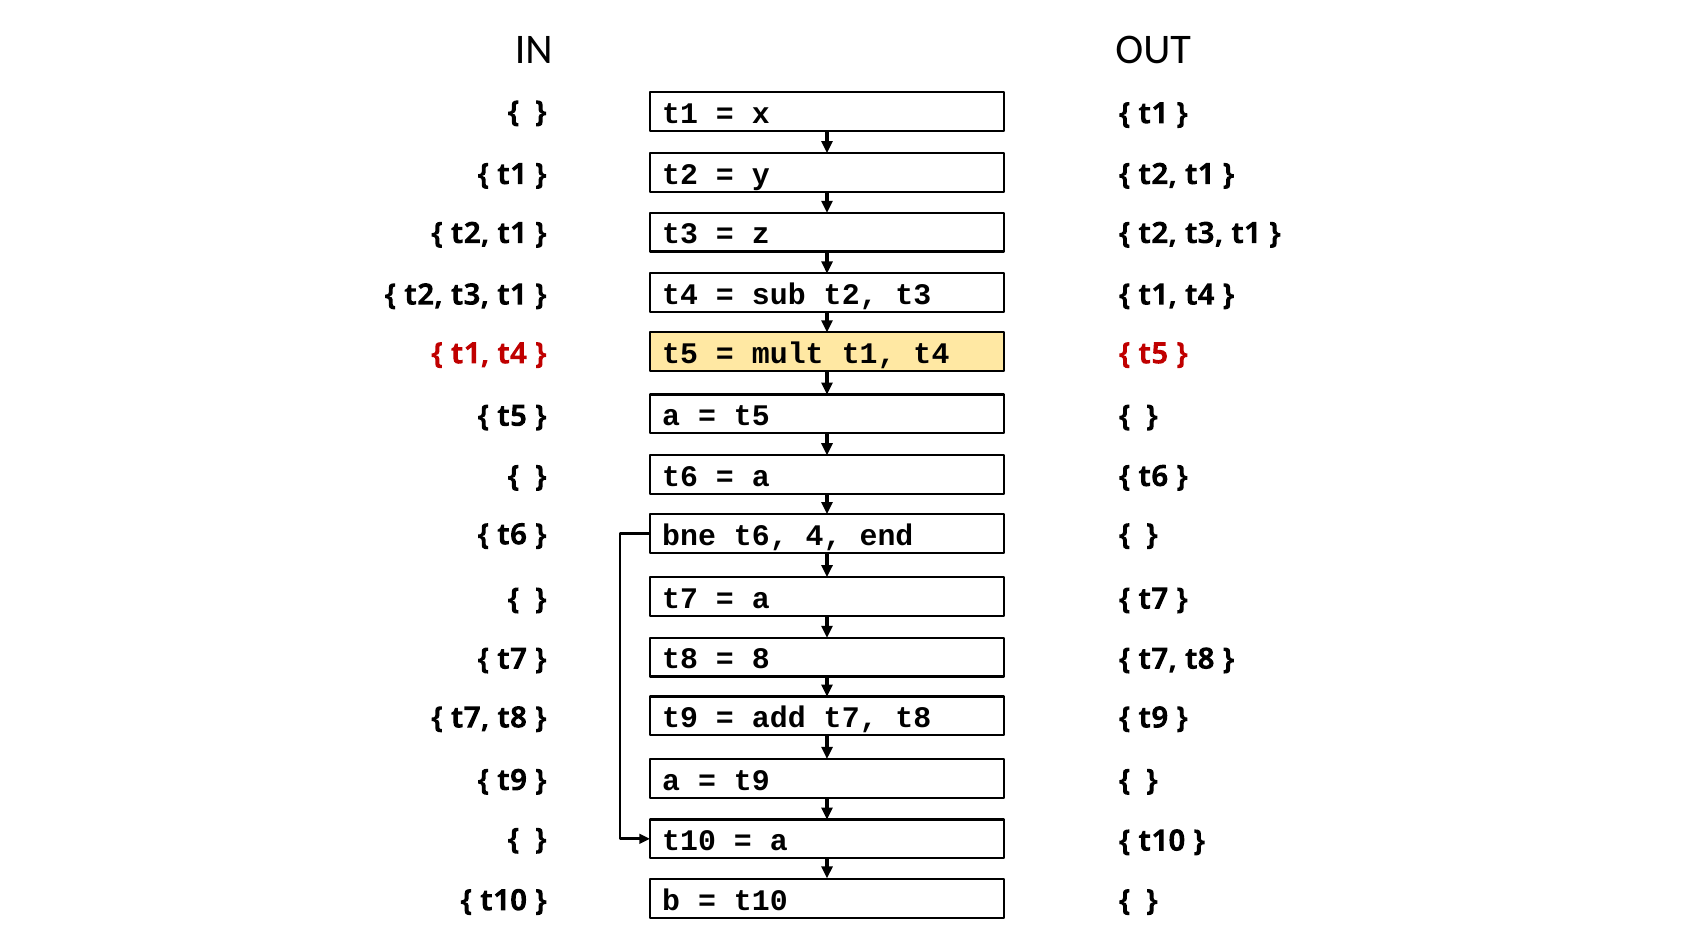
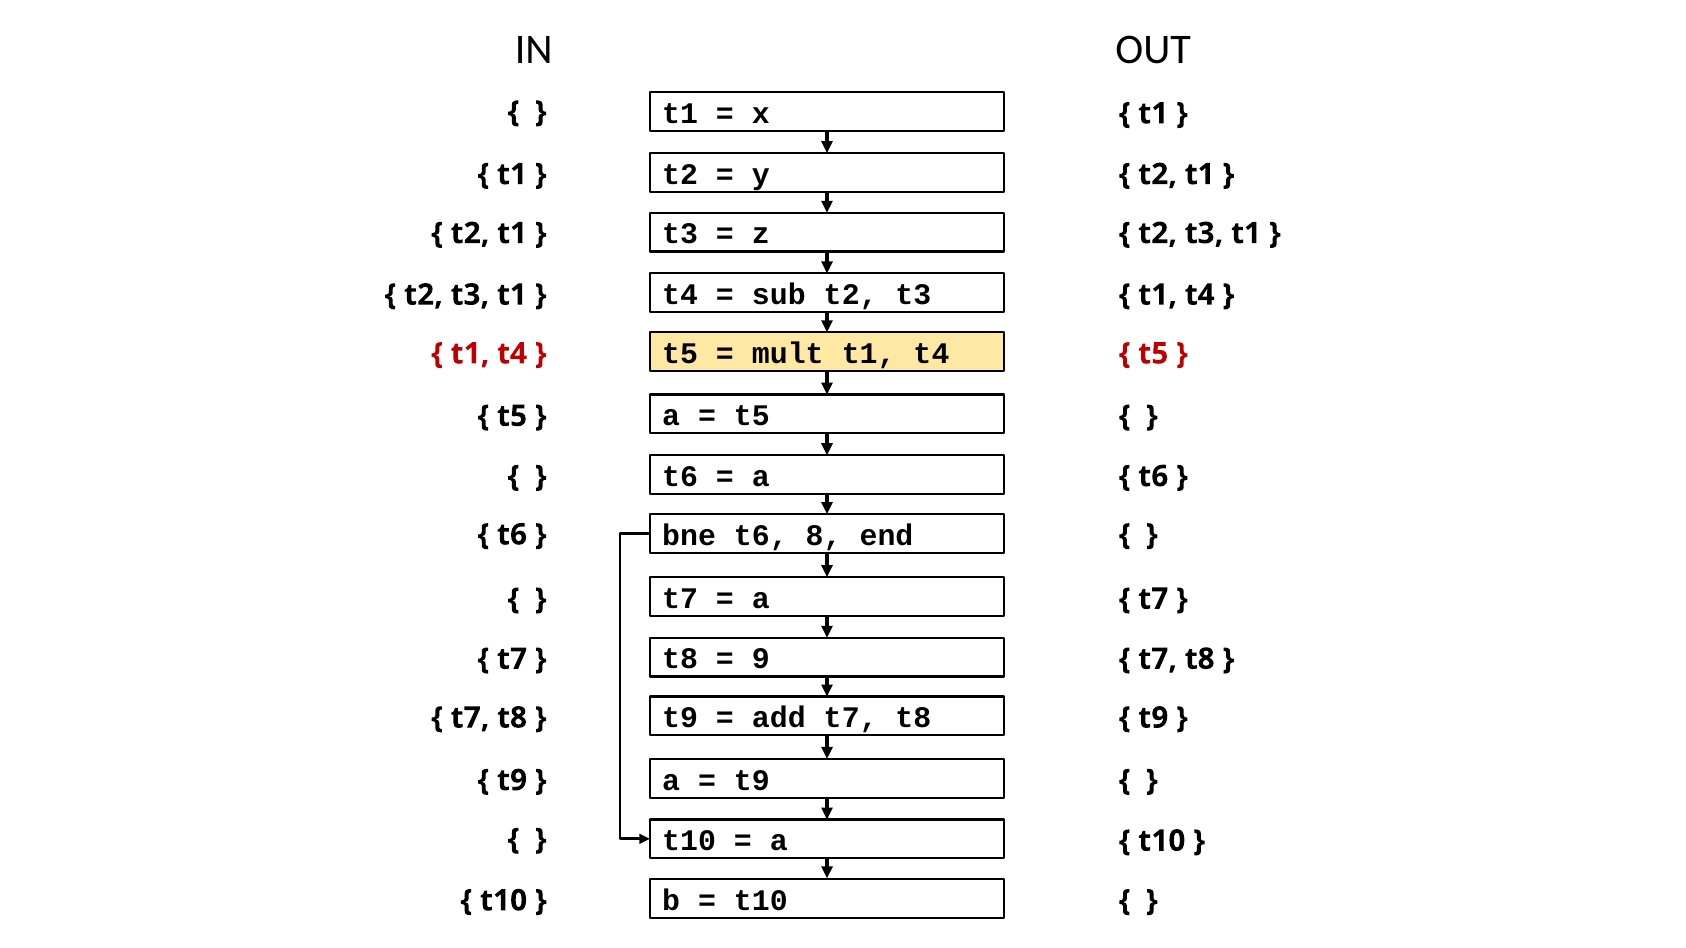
4: 4 -> 8
8: 8 -> 9
